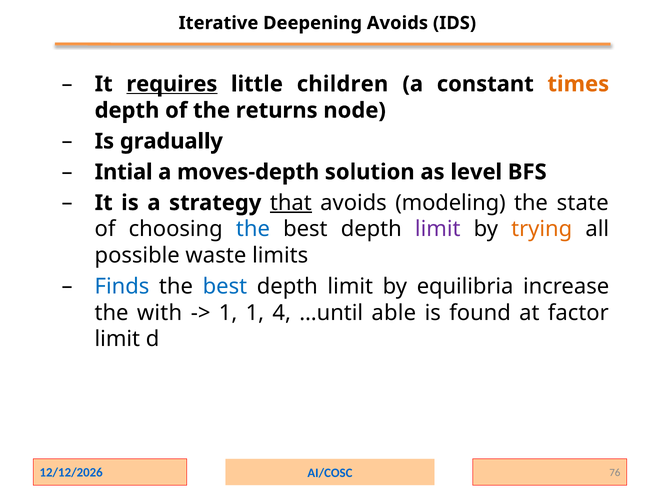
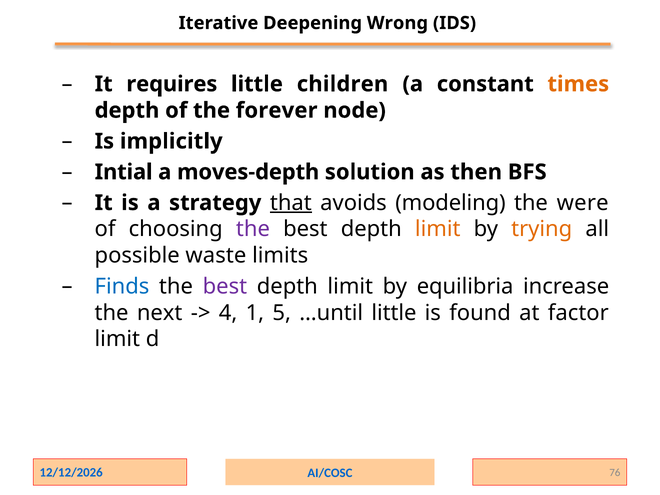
Deepening Avoids: Avoids -> Wrong
requires underline: present -> none
returns: returns -> forever
gradually: gradually -> implicitly
level: level -> then
state: state -> were
the at (253, 229) colour: blue -> purple
limit at (438, 229) colour: purple -> orange
best at (225, 286) colour: blue -> purple
with: with -> next
1 at (228, 313): 1 -> 4
4: 4 -> 5
…until able: able -> little
